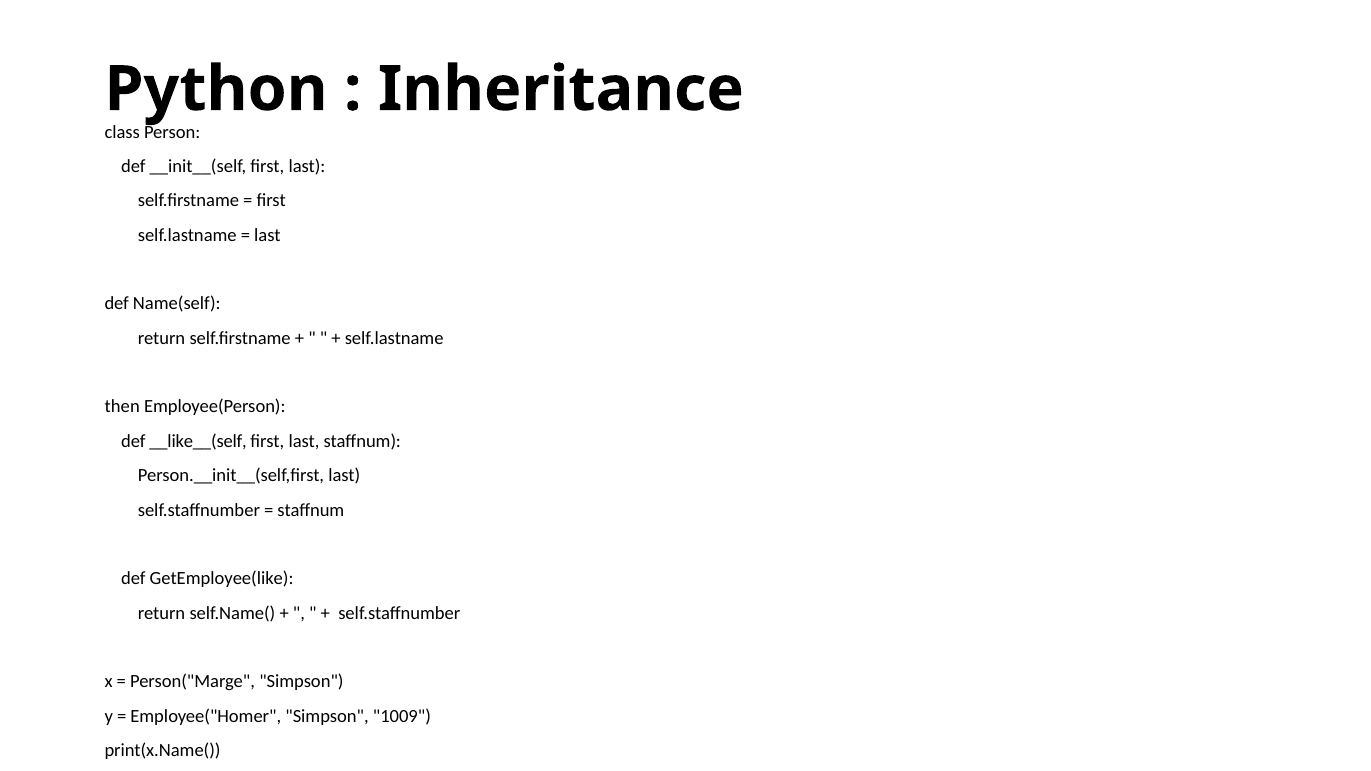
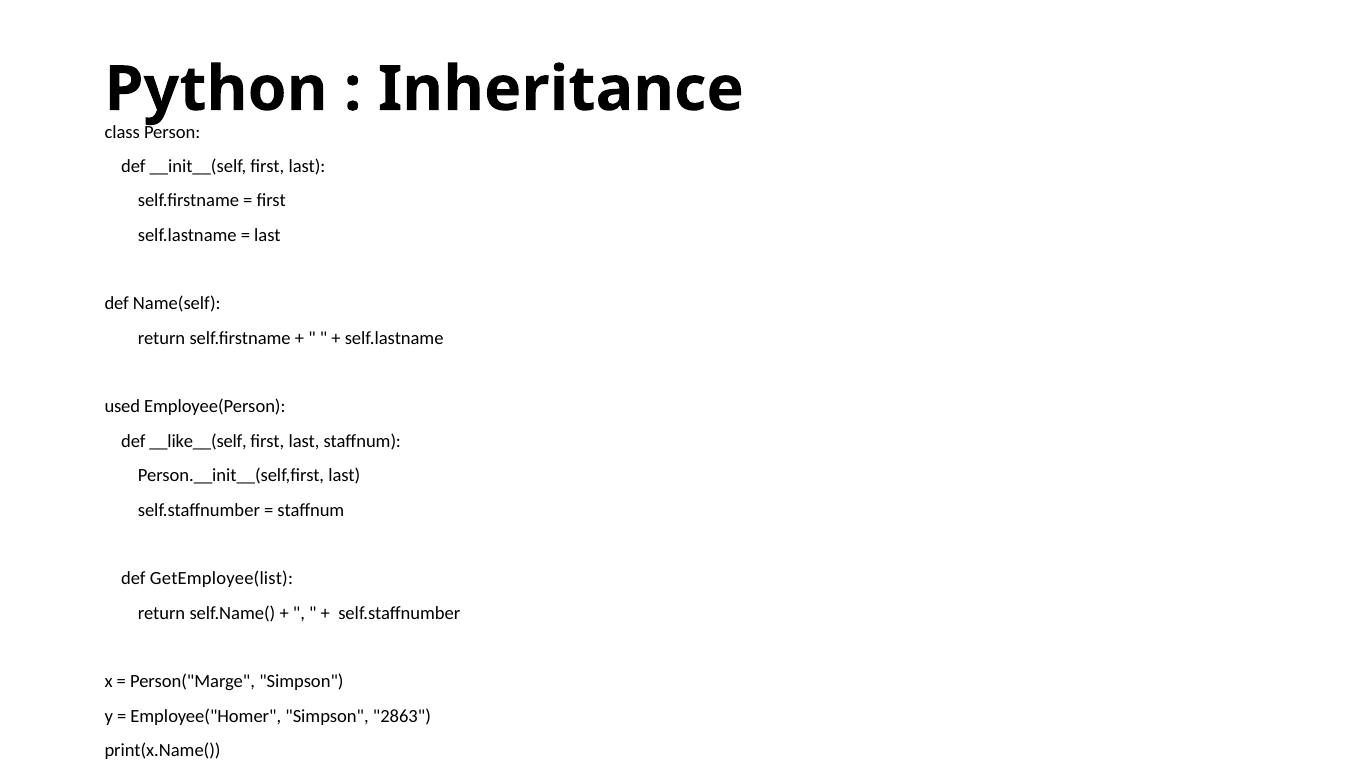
then: then -> used
GetEmployee(like: GetEmployee(like -> GetEmployee(list
1009: 1009 -> 2863
